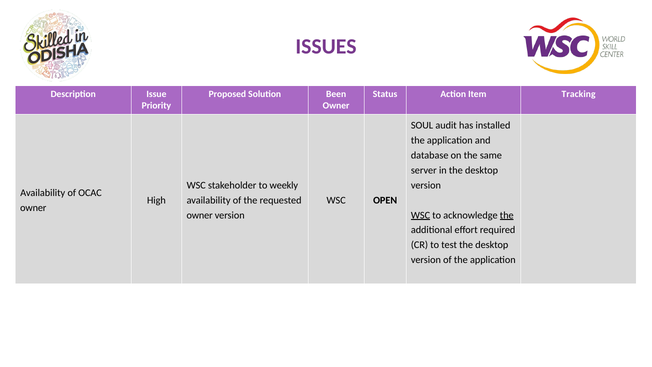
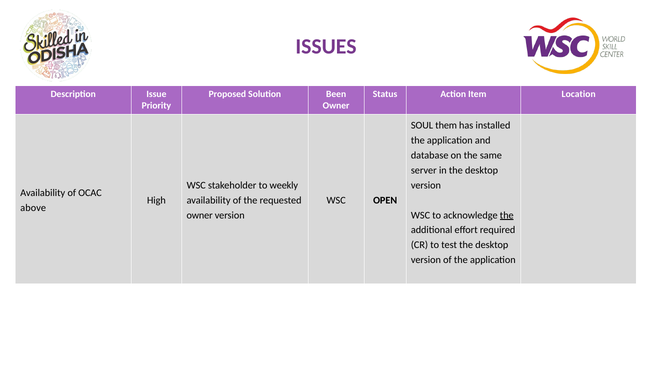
Tracking: Tracking -> Location
audit: audit -> them
owner at (33, 208): owner -> above
WSC at (421, 215) underline: present -> none
